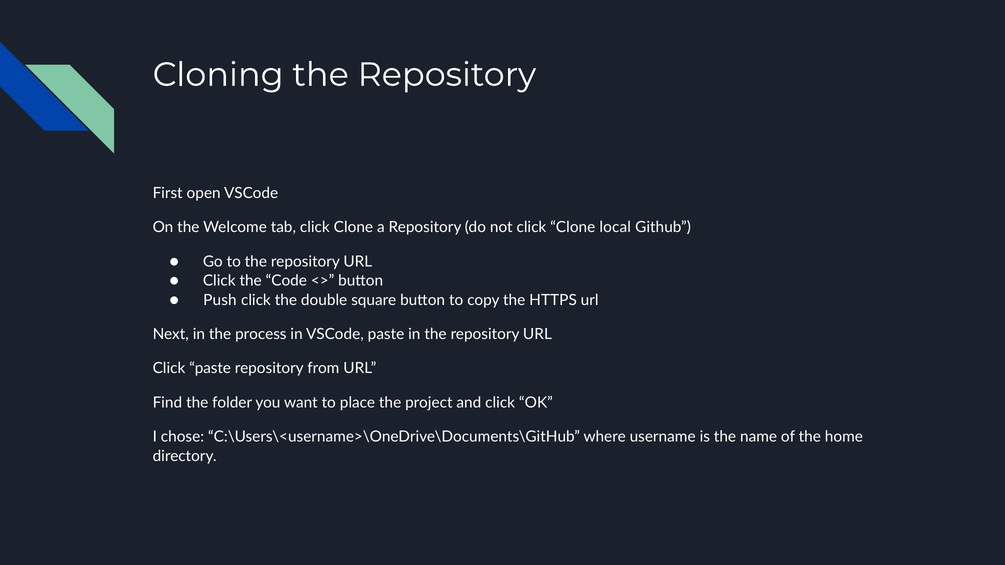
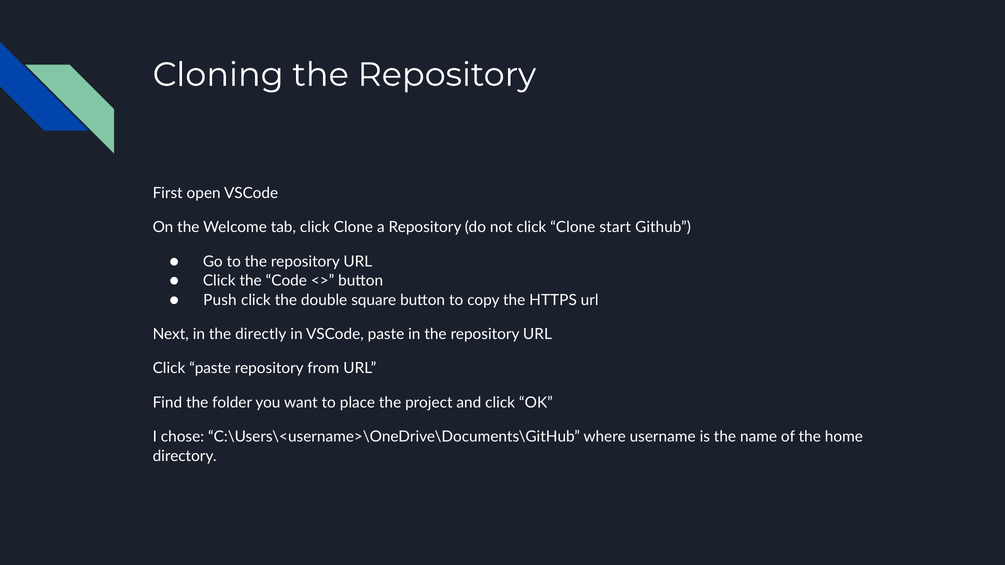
local: local -> start
process: process -> directly
